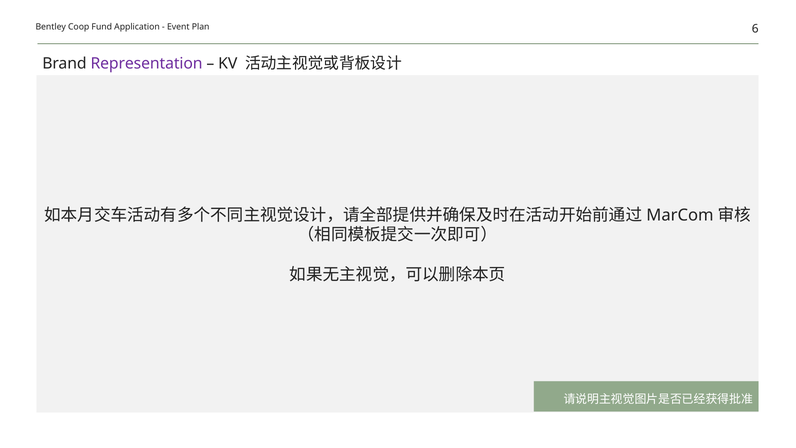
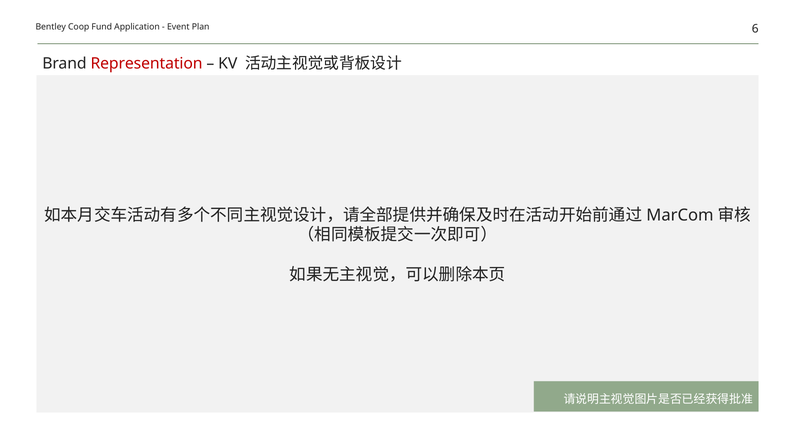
Representation colour: purple -> red
